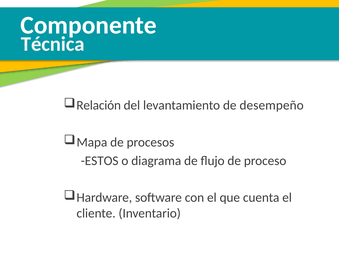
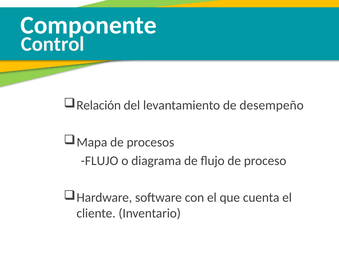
Técnica: Técnica -> Control
ESTOS at (100, 161): ESTOS -> FLUJO
